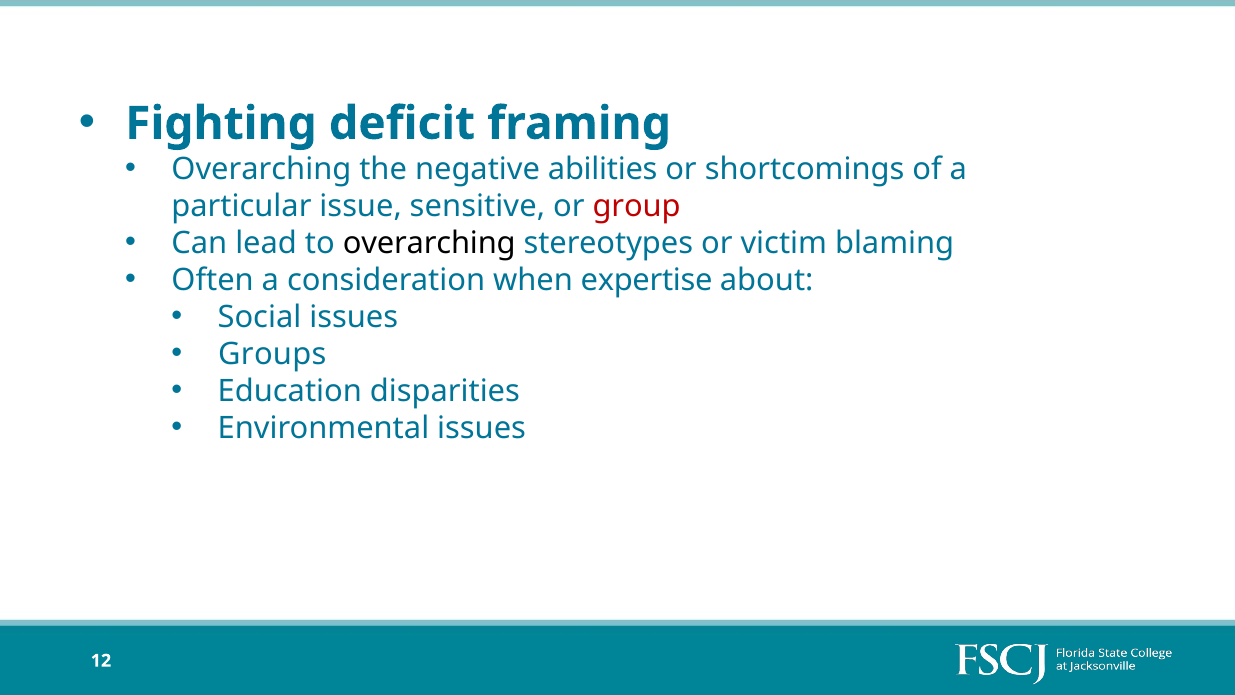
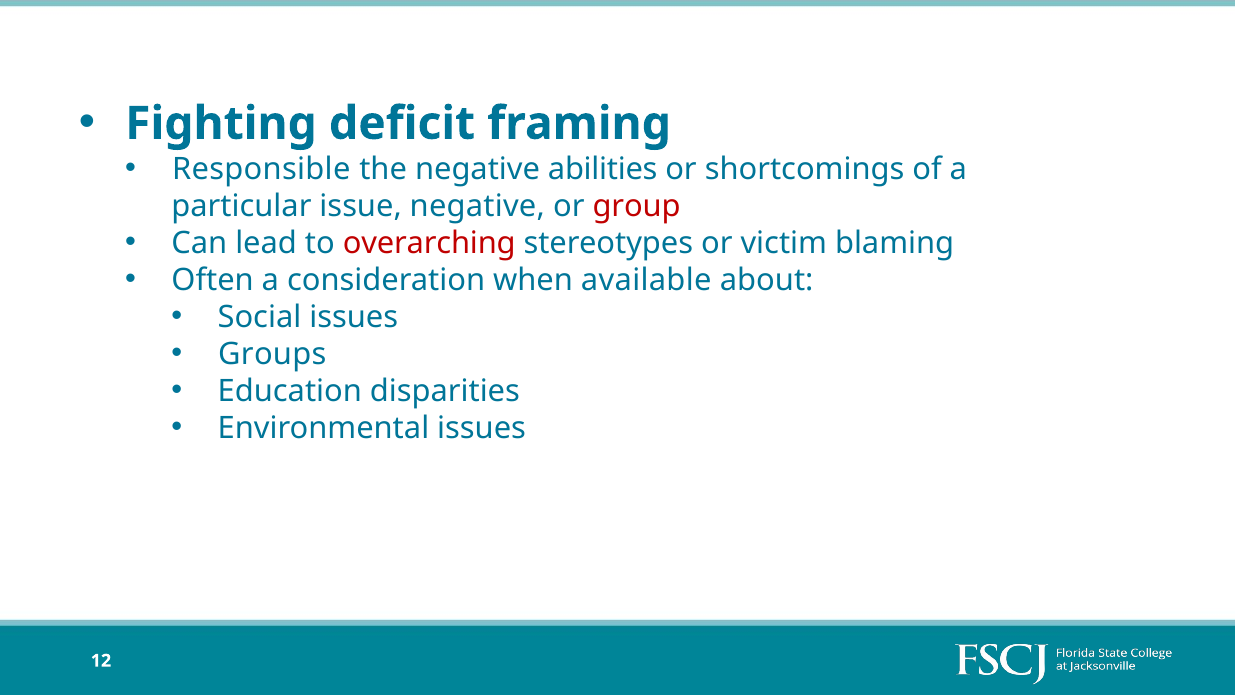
Overarching at (261, 169): Overarching -> Responsible
issue sensitive: sensitive -> negative
overarching at (429, 243) colour: black -> red
expertise: expertise -> available
